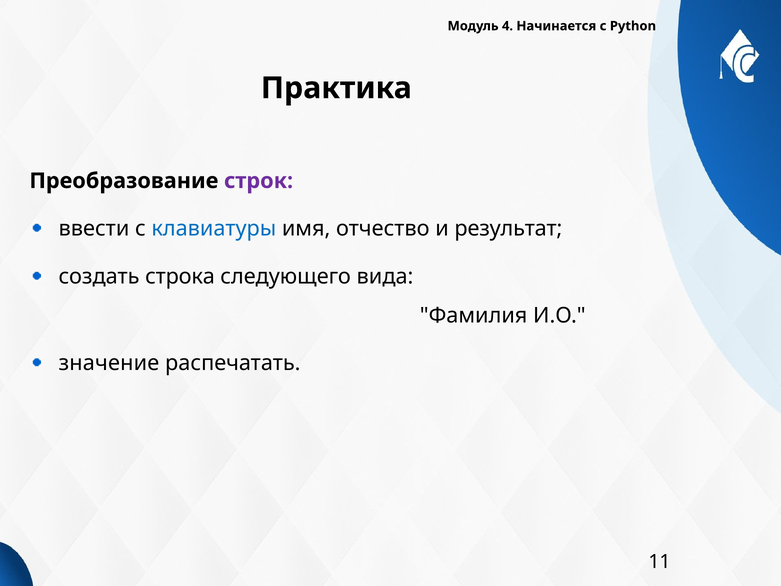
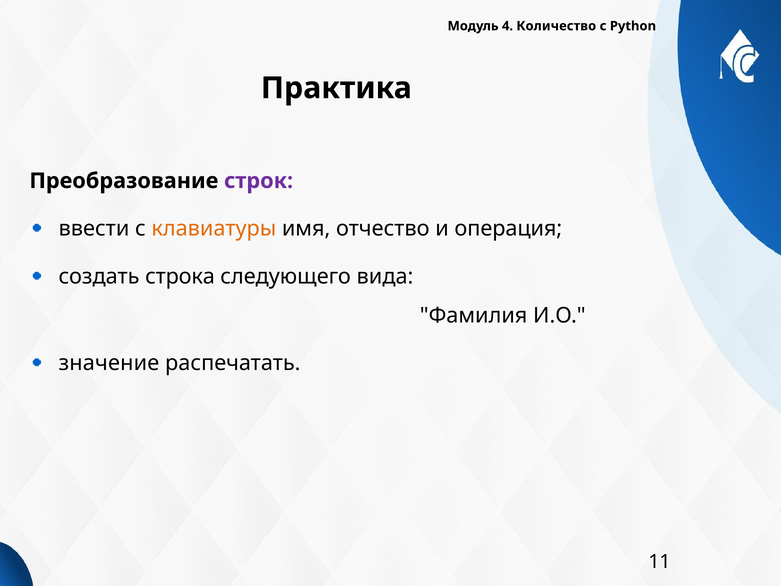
Начинается: Начинается -> Количество
клавиатуры colour: blue -> orange
результат: результат -> операция
